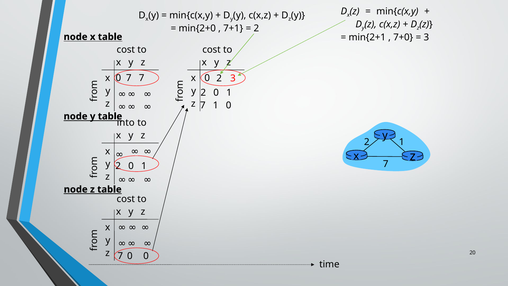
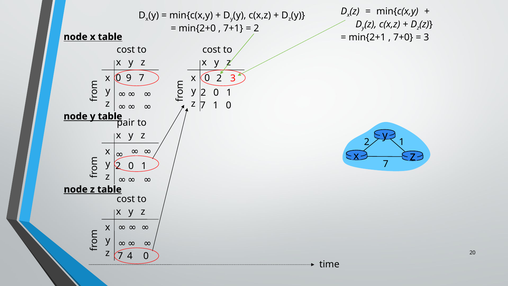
0 7: 7 -> 9
into: into -> pair
7 0: 0 -> 4
